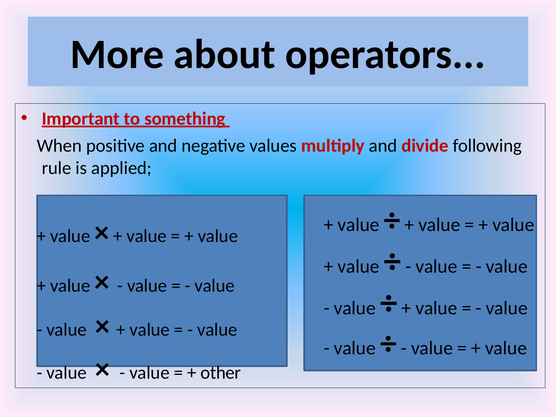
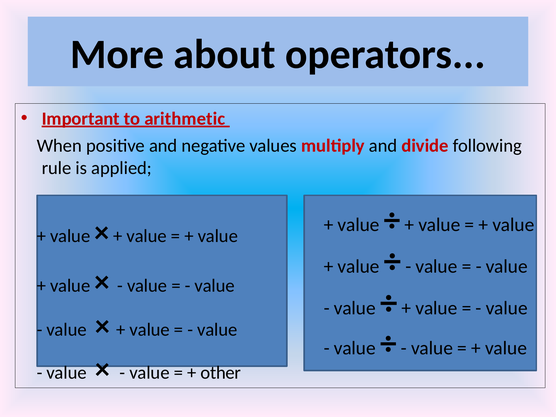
something: something -> arithmetic
